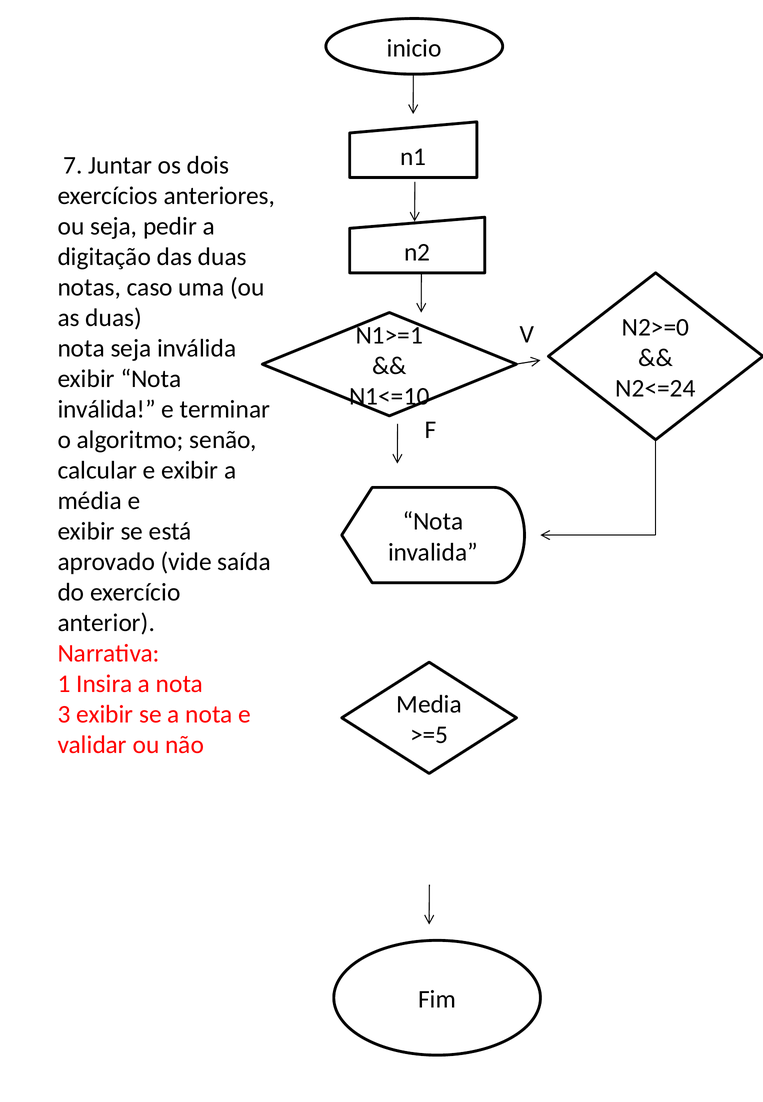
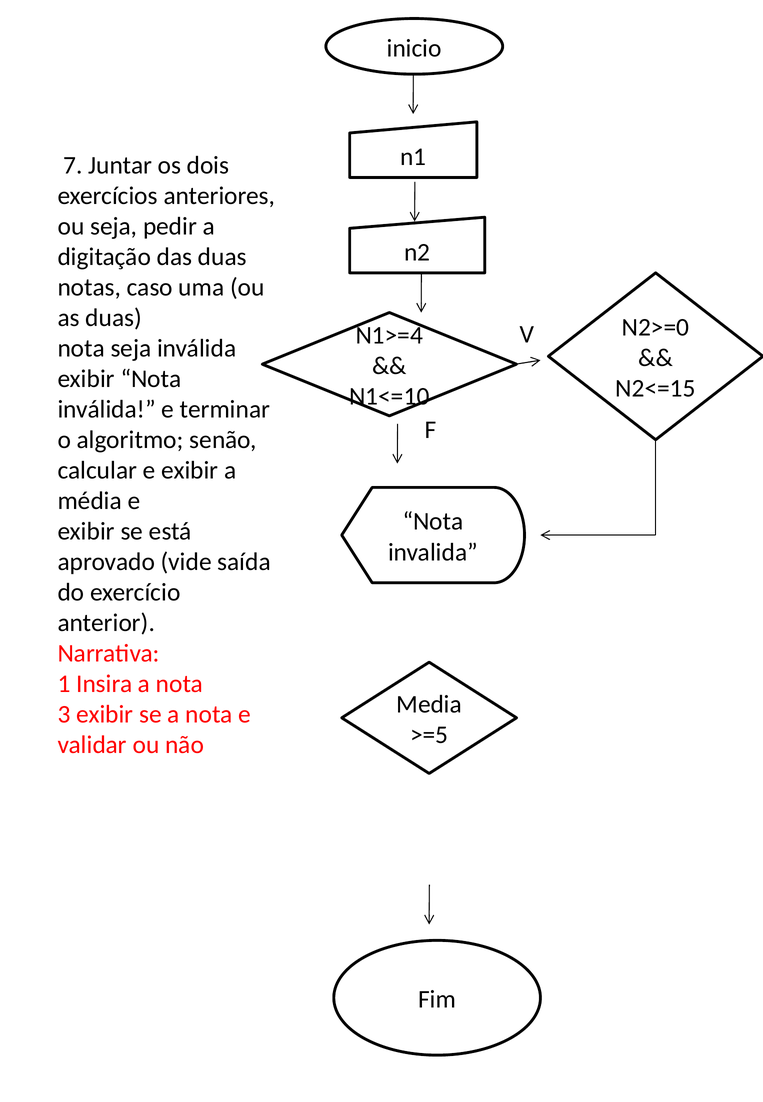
N1>=1: N1>=1 -> N1>=4
N2<=24: N2<=24 -> N2<=15
